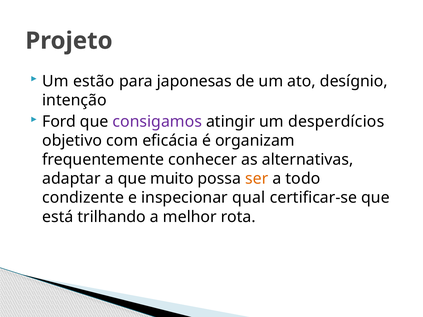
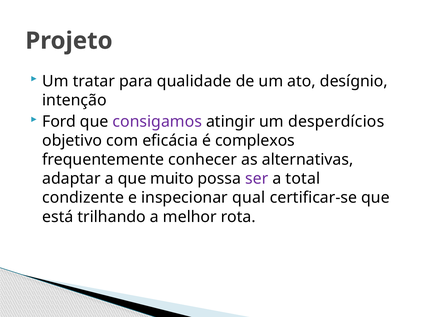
estão: estão -> tratar
japonesas: japonesas -> qualidade
organizam: organizam -> complexos
ser colour: orange -> purple
todo: todo -> total
